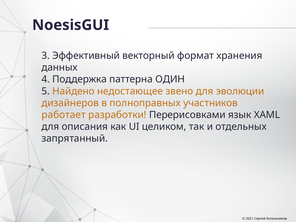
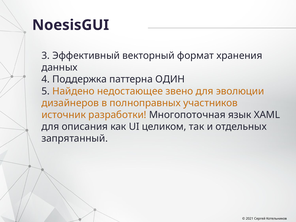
работает: работает -> источник
Перерисовками: Перерисовками -> Многопоточная
